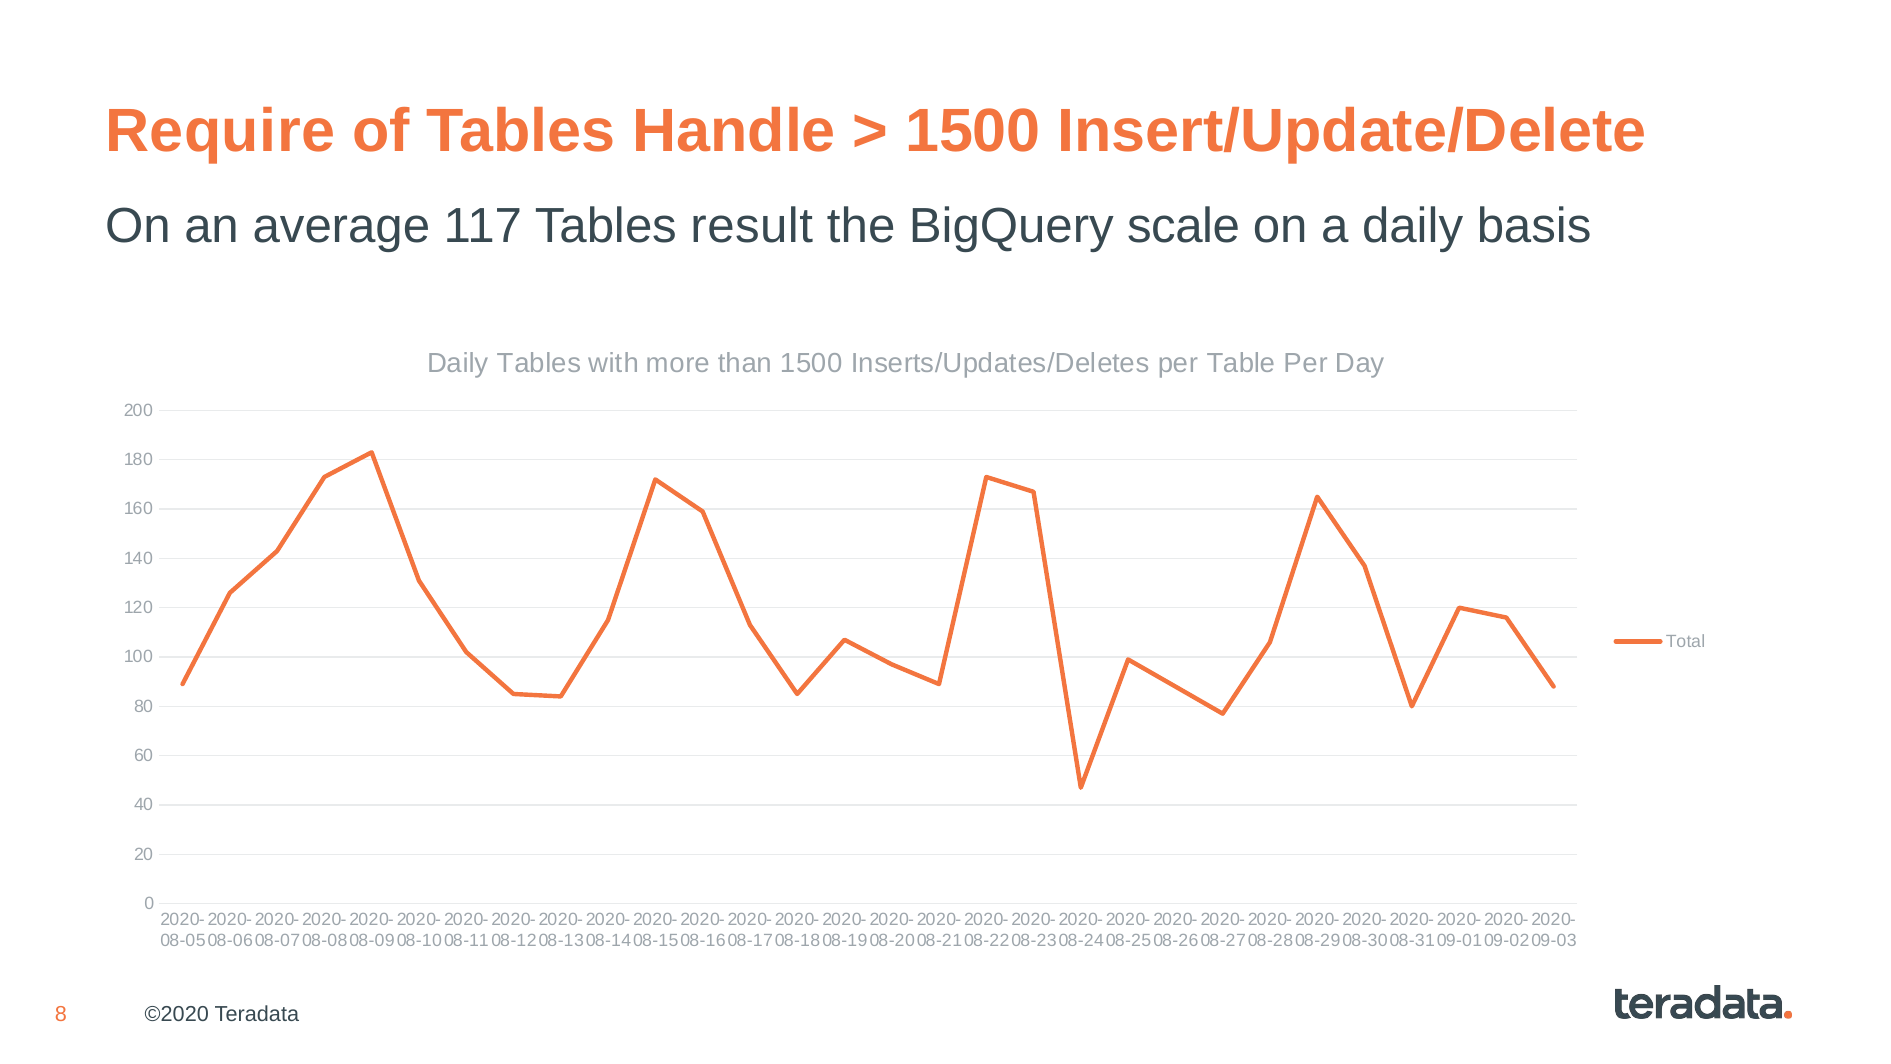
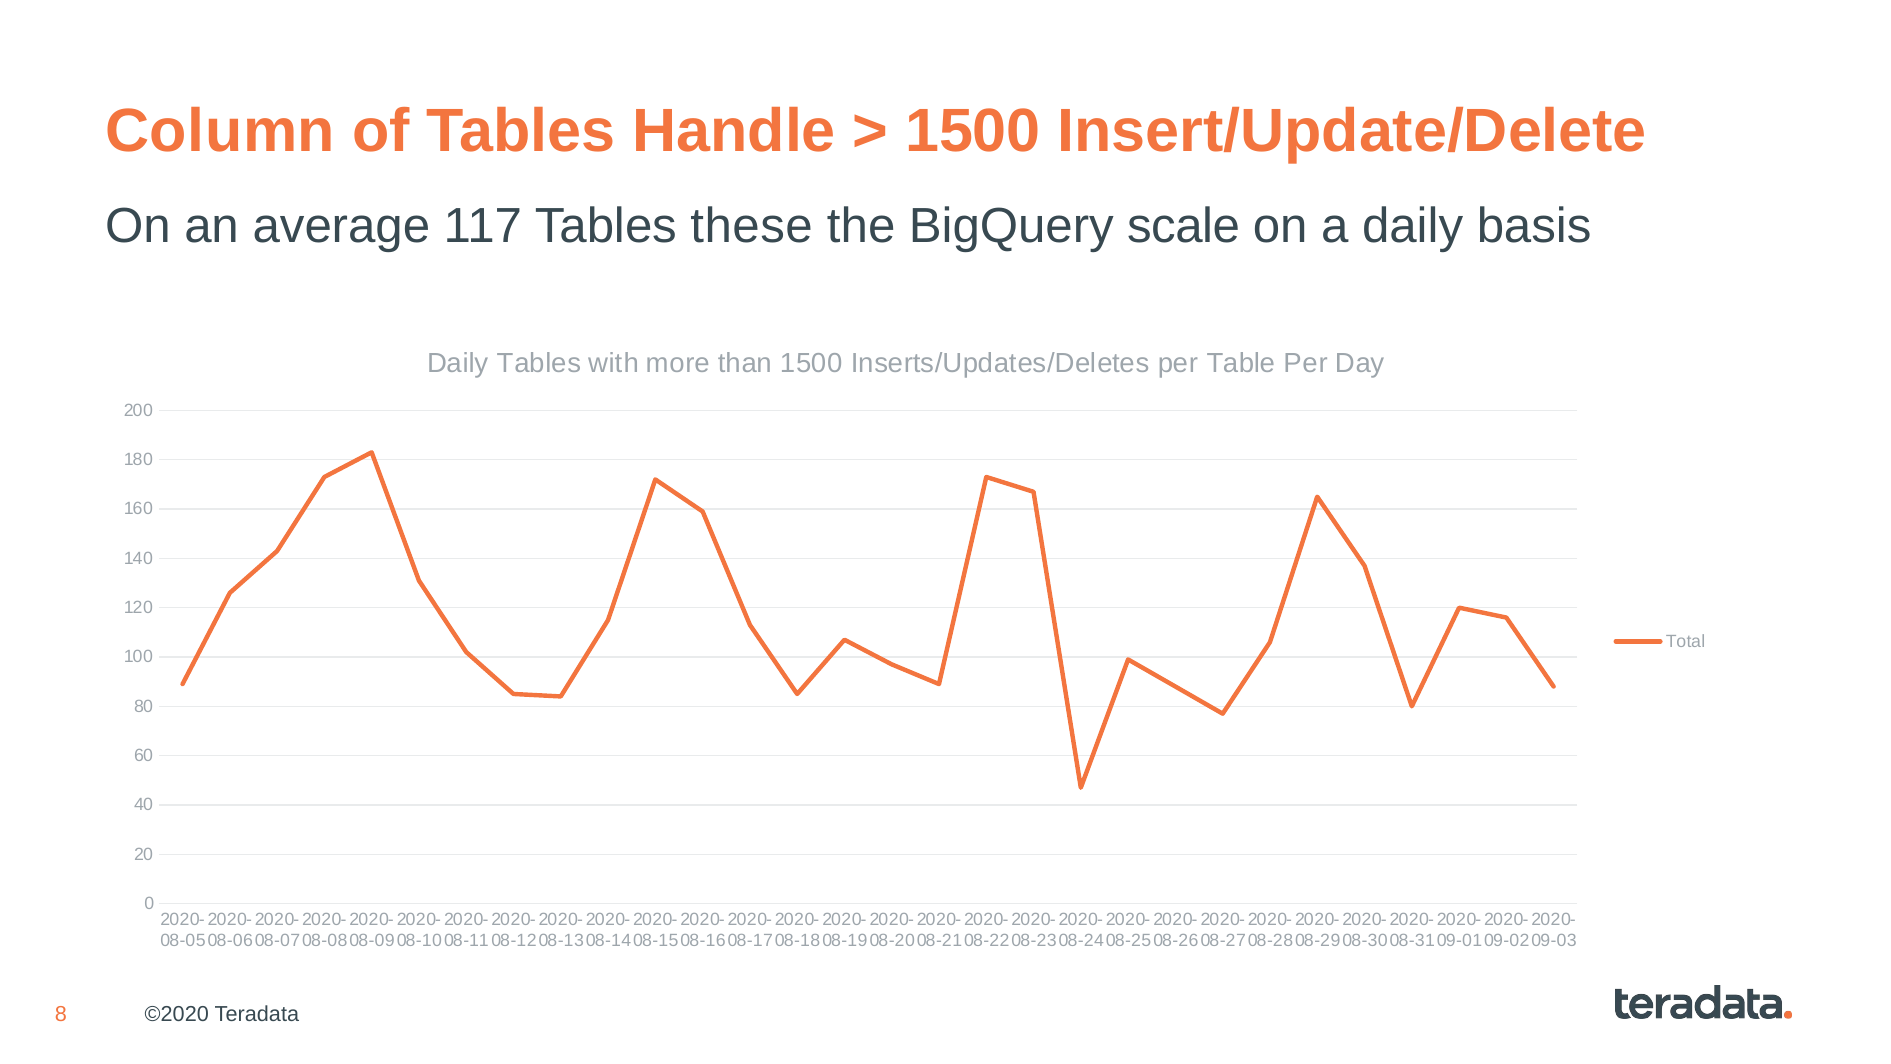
Require: Require -> Column
result: result -> these
